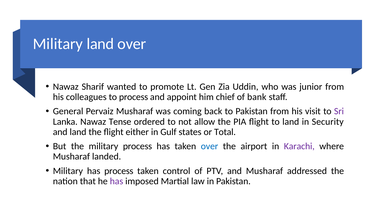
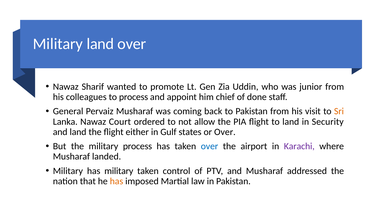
bank: bank -> done
Sri colour: purple -> orange
Tense: Tense -> Court
or Total: Total -> Over
has process: process -> military
has at (117, 181) colour: purple -> orange
